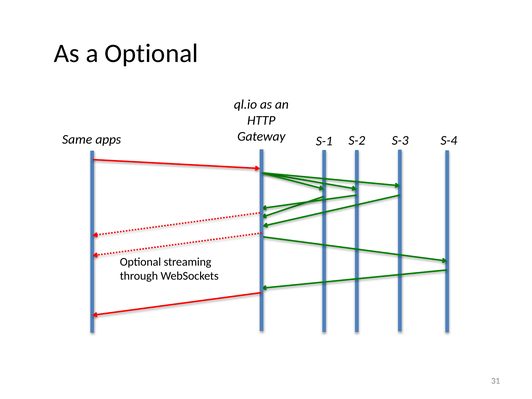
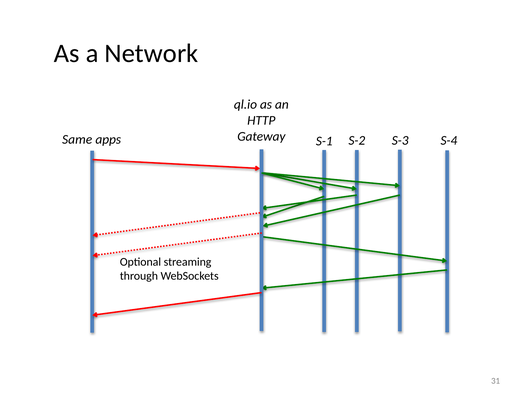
a Optional: Optional -> Network
